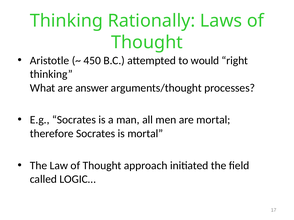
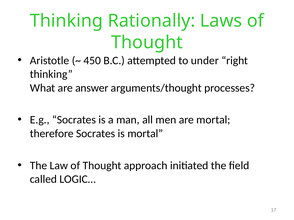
would: would -> under
